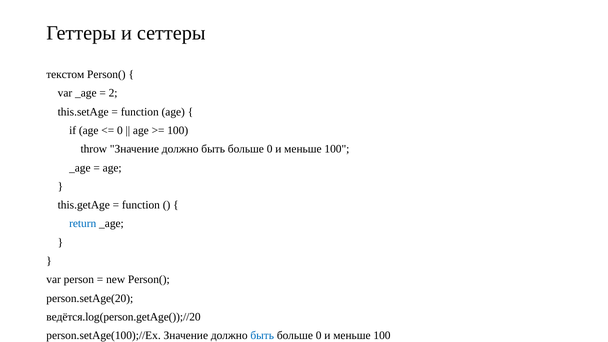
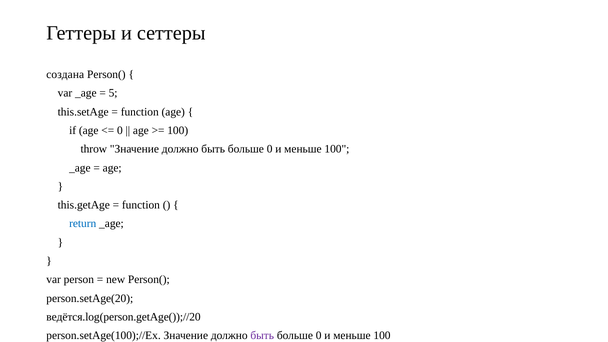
текстом: текстом -> создана
2: 2 -> 5
быть at (262, 336) colour: blue -> purple
